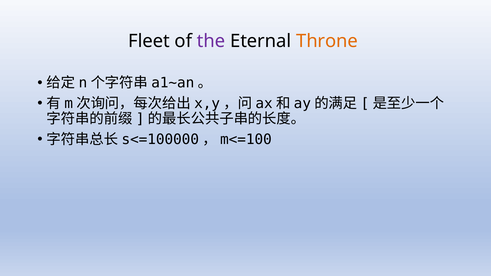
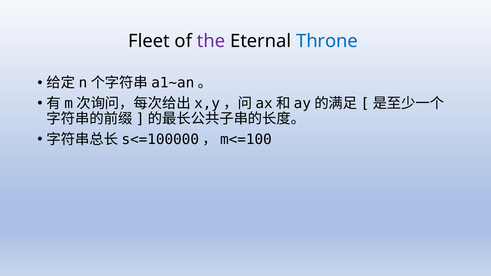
Throne colour: orange -> blue
